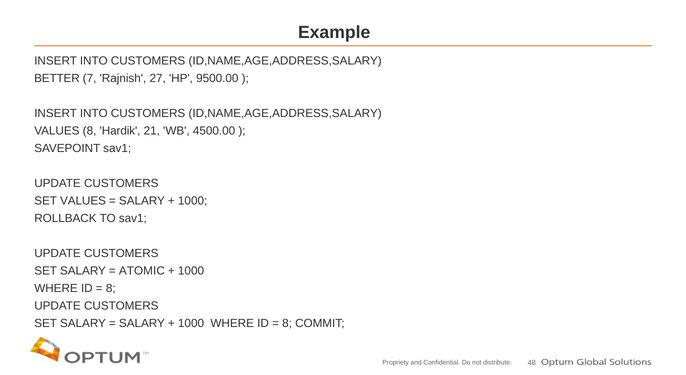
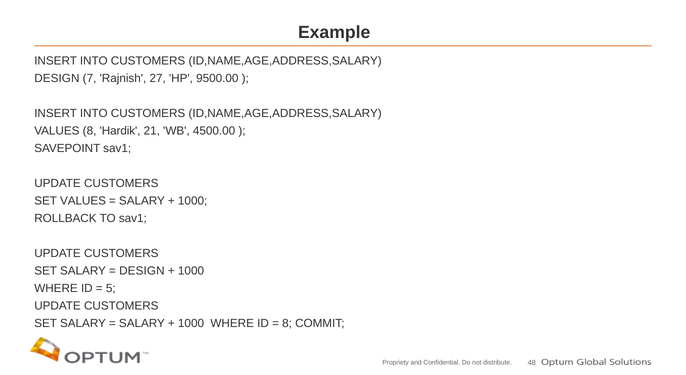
BETTER at (57, 78): BETTER -> DESIGN
ATOMIC at (142, 271): ATOMIC -> DESIGN
8 at (111, 288): 8 -> 5
